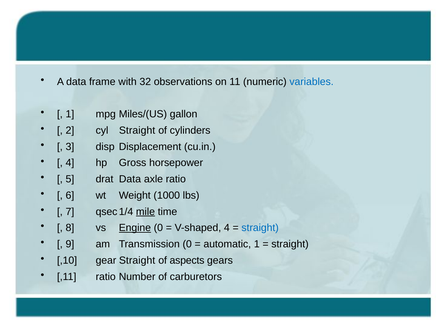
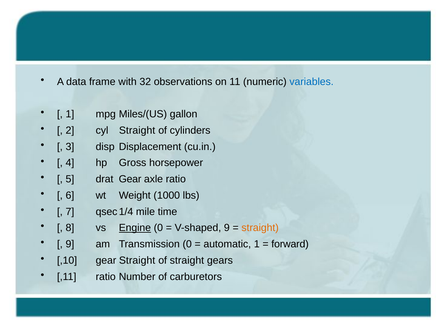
drat Data: Data -> Gear
mile underline: present -> none
V-shaped 4: 4 -> 9
straight at (260, 228) colour: blue -> orange
straight at (290, 244): straight -> forward
of aspects: aspects -> straight
